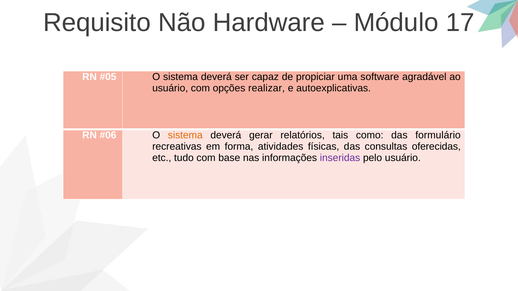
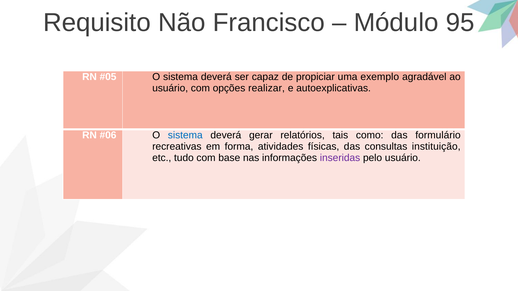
Hardware: Hardware -> Francisco
17: 17 -> 95
software: software -> exemplo
sistema at (185, 135) colour: orange -> blue
oferecidas: oferecidas -> instituição
